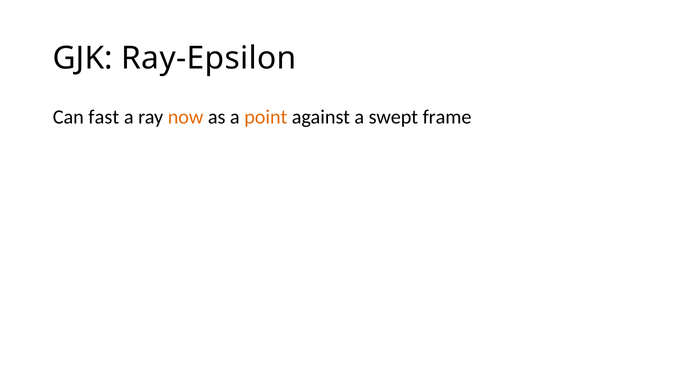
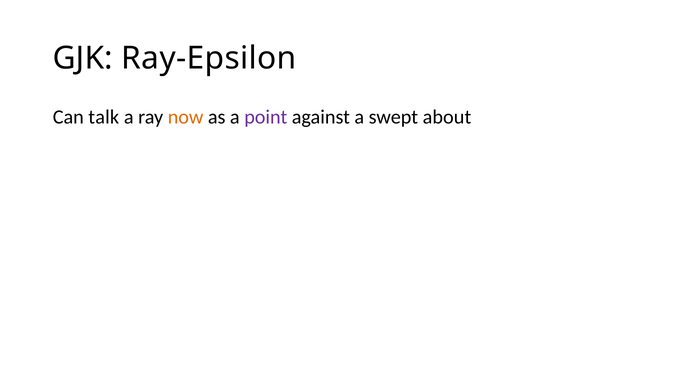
fast: fast -> talk
point colour: orange -> purple
frame: frame -> about
